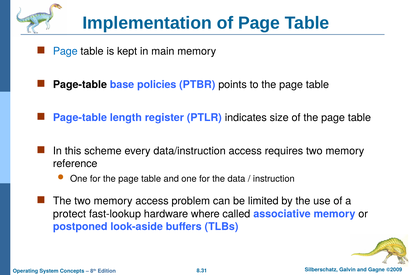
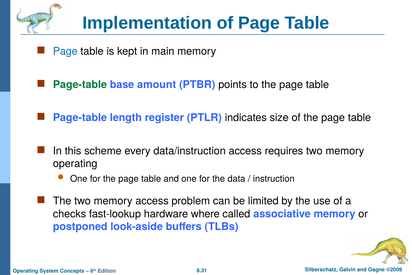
Page-table at (80, 84) colour: black -> green
policies: policies -> amount
reference at (75, 164): reference -> operating
protect: protect -> checks
